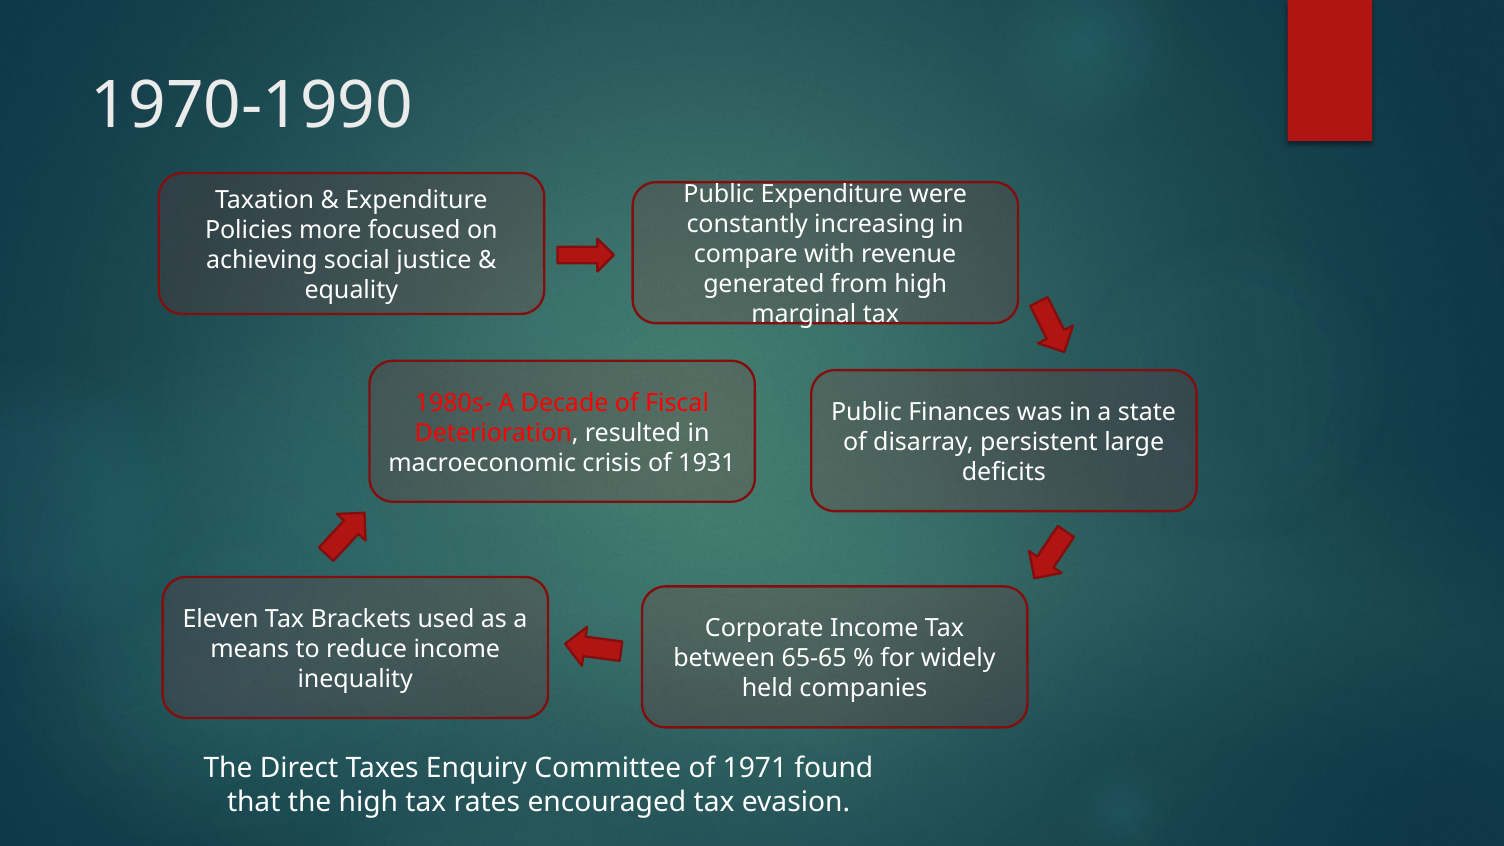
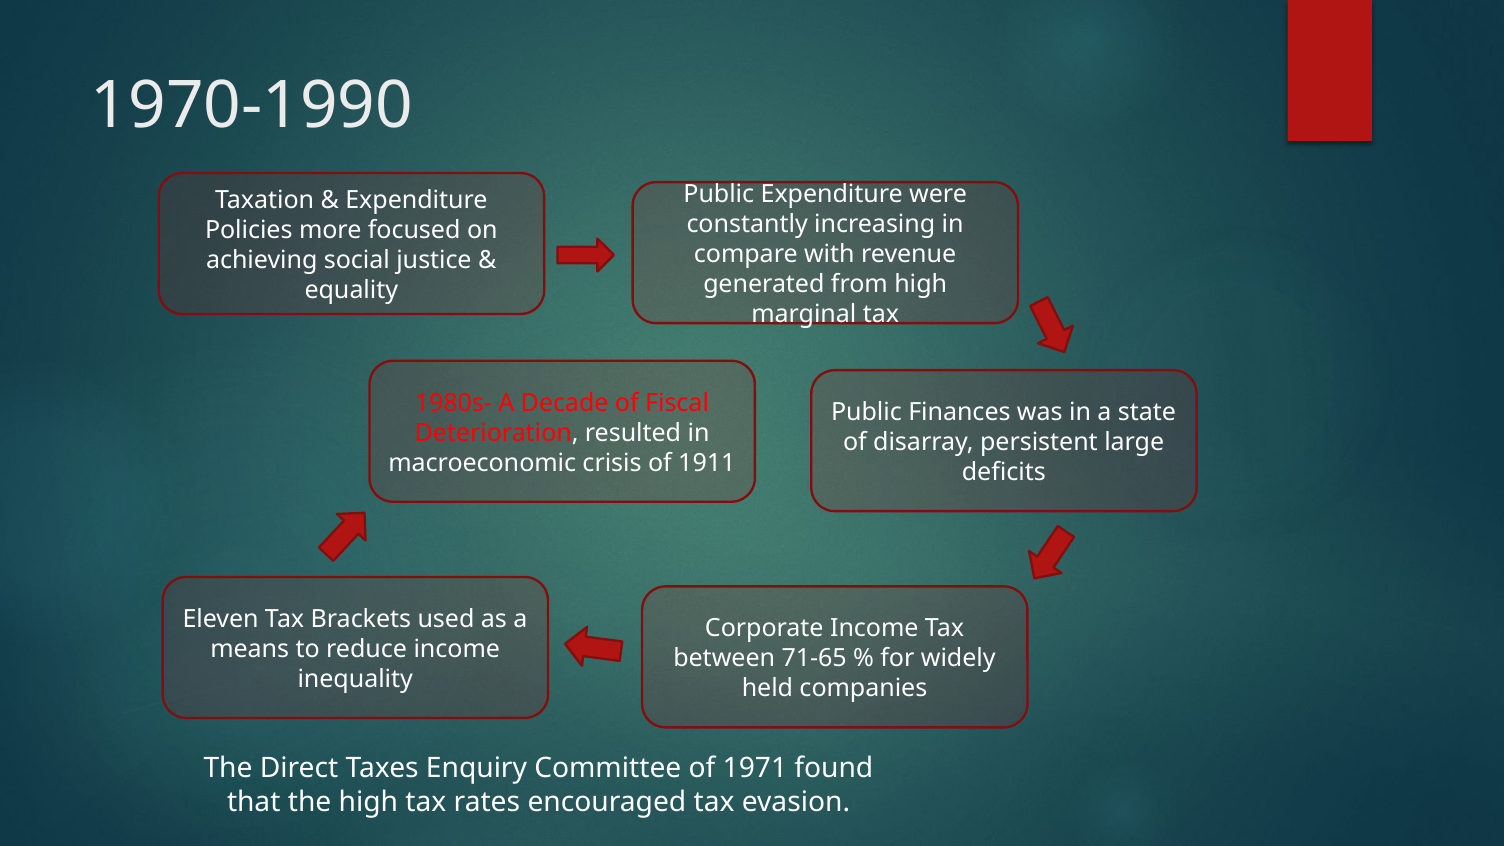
1931: 1931 -> 1911
65-65: 65-65 -> 71-65
